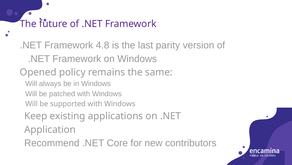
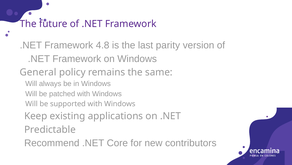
Opened: Opened -> General
Application: Application -> Predictable
